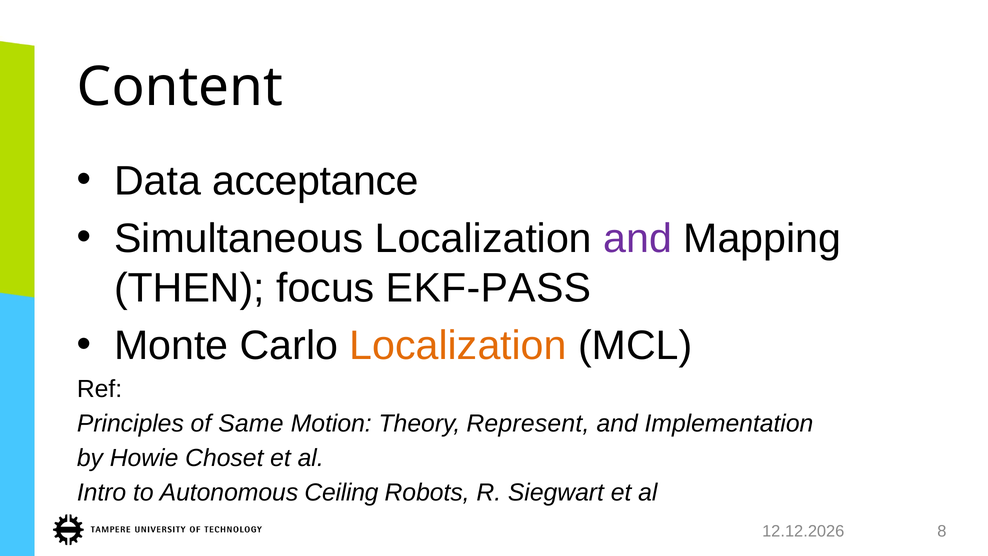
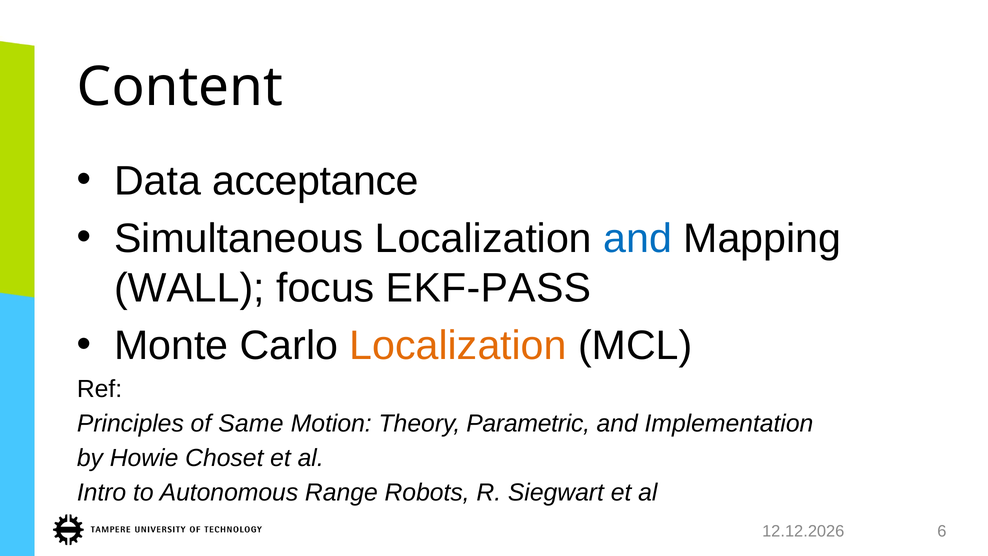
and at (638, 239) colour: purple -> blue
THEN: THEN -> WALL
Represent: Represent -> Parametric
Ceiling: Ceiling -> Range
8: 8 -> 6
